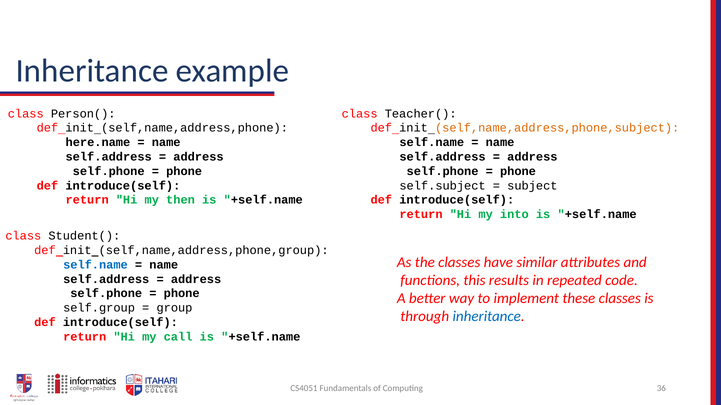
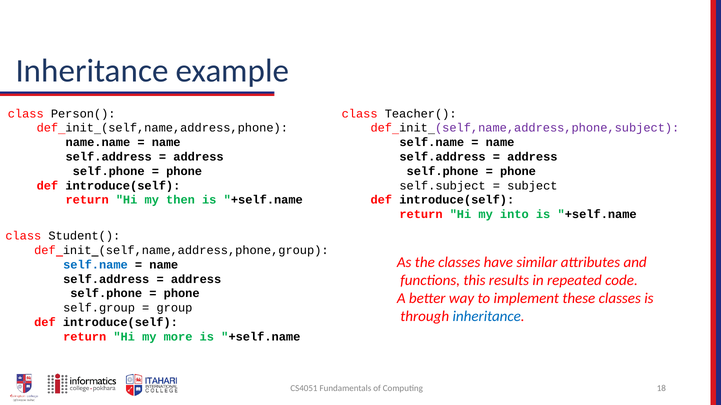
self,name,address,phone,subject colour: orange -> purple
here.name: here.name -> name.name
call: call -> more
36: 36 -> 18
